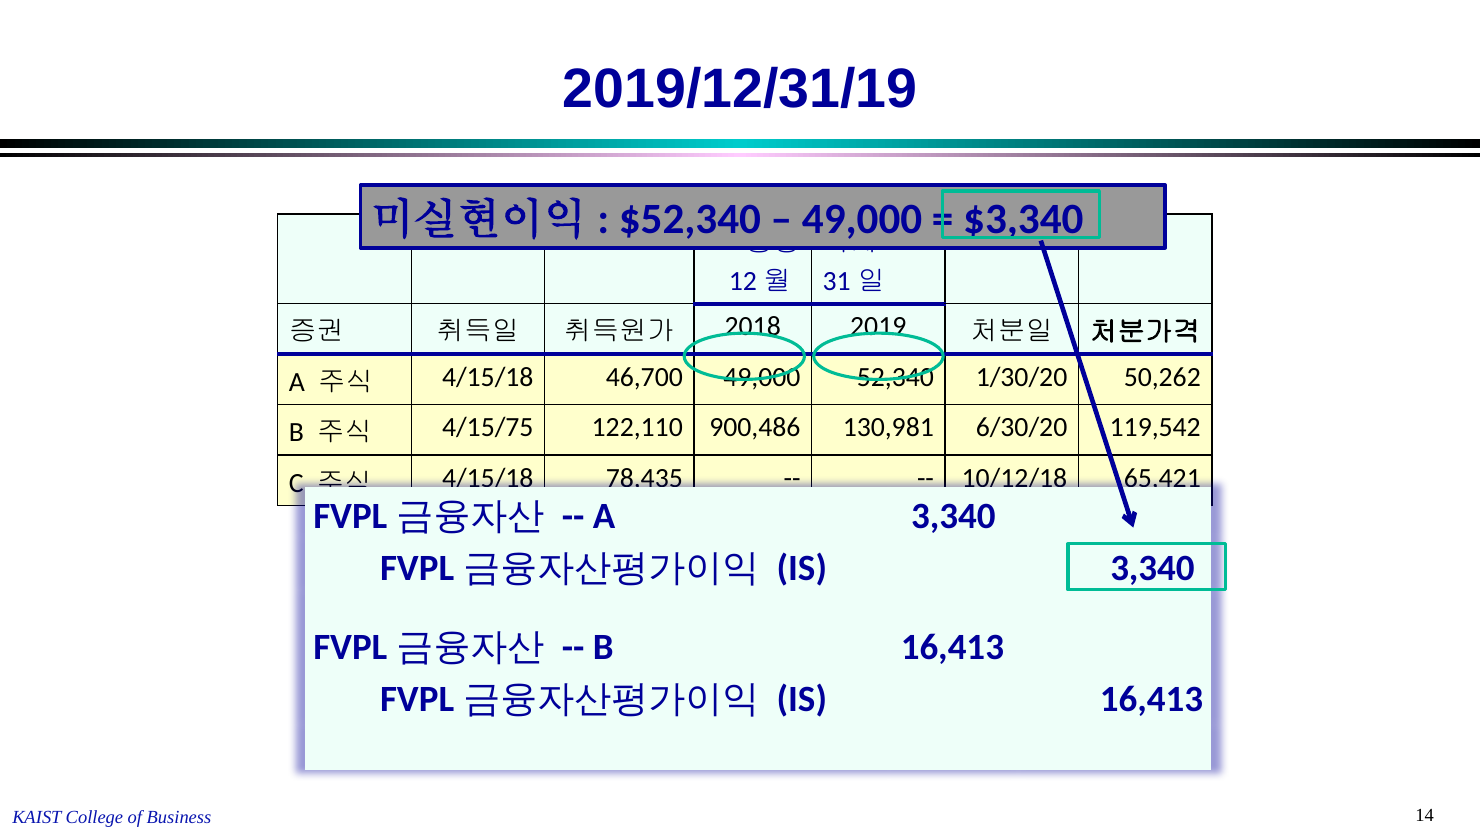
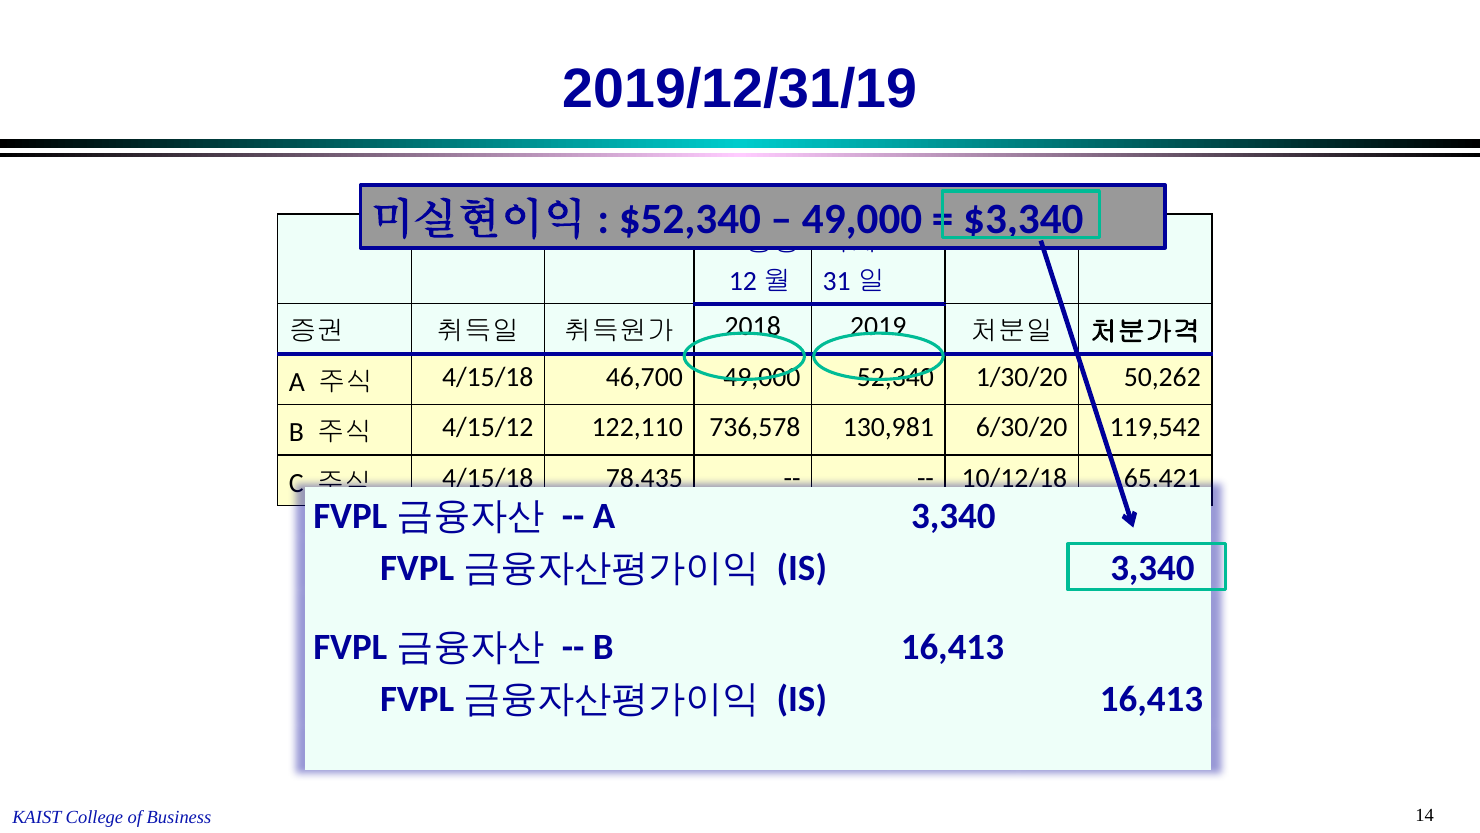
4/15/75: 4/15/75 -> 4/15/12
900,486: 900,486 -> 736,578
